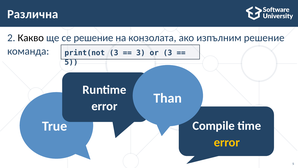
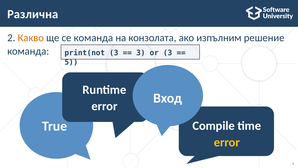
Какво colour: black -> orange
се решение: решение -> команда
Than: Than -> Вход
